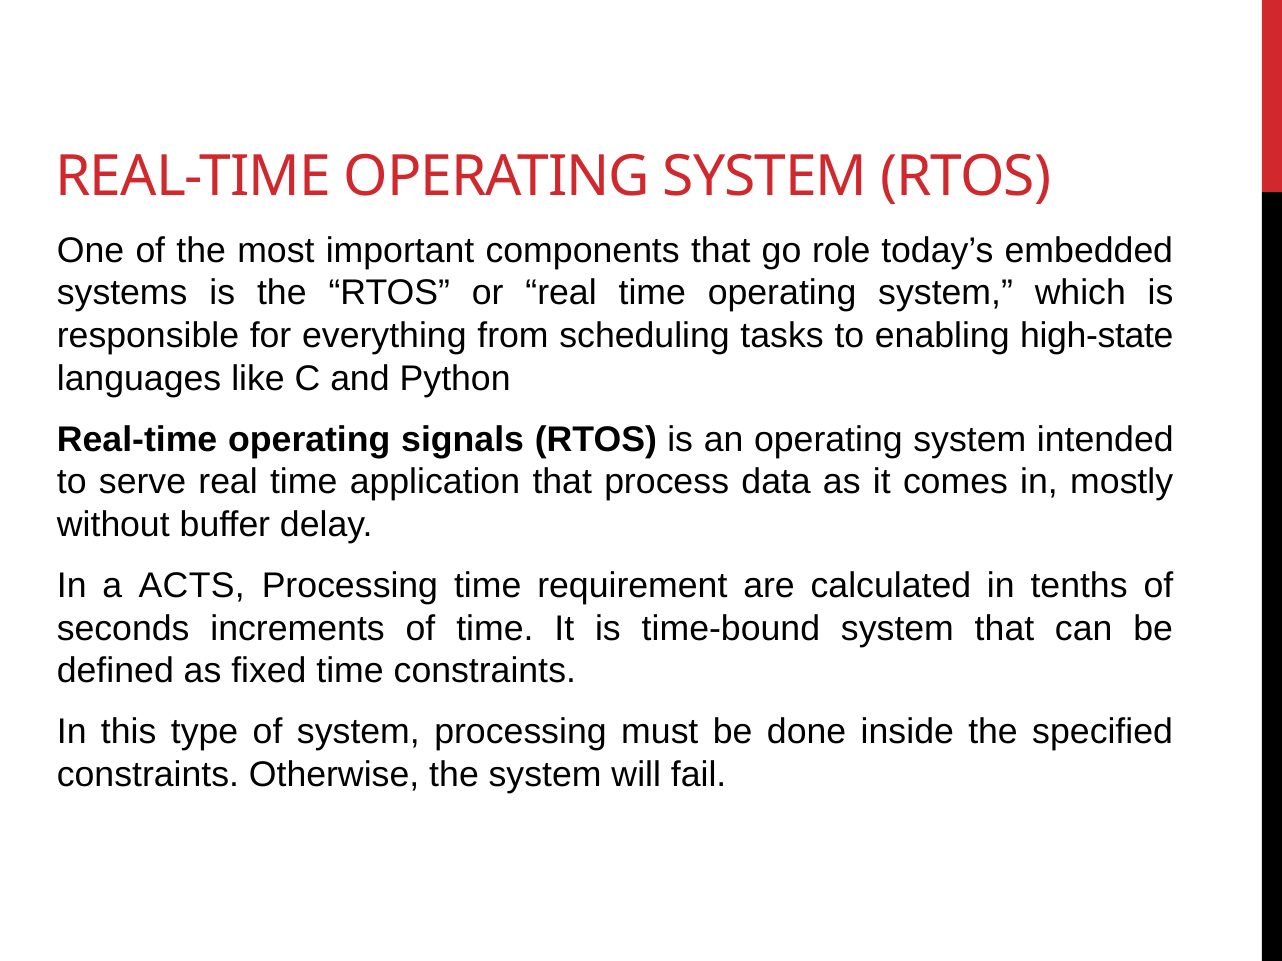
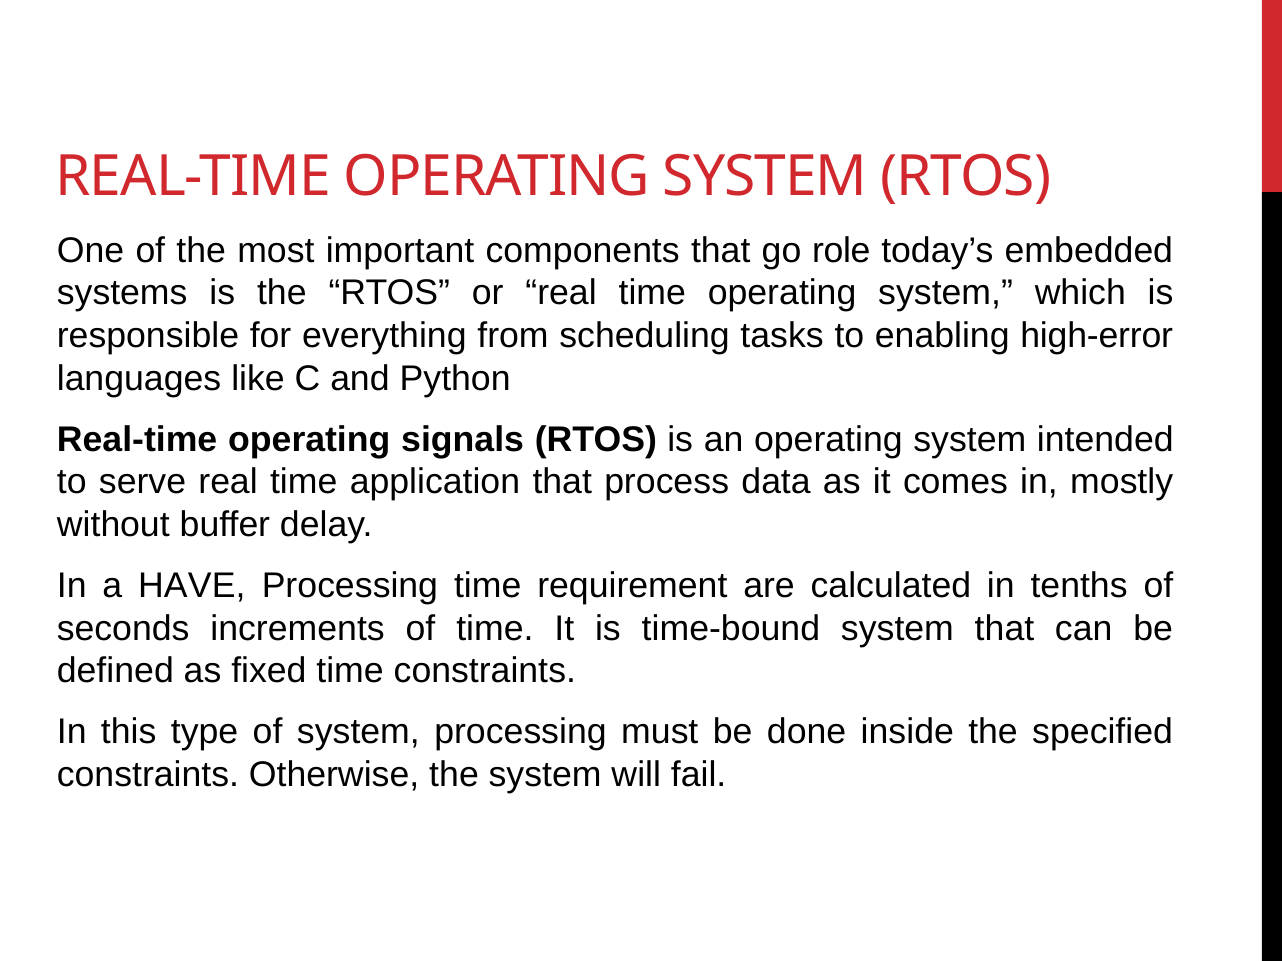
high-state: high-state -> high-error
ACTS: ACTS -> HAVE
